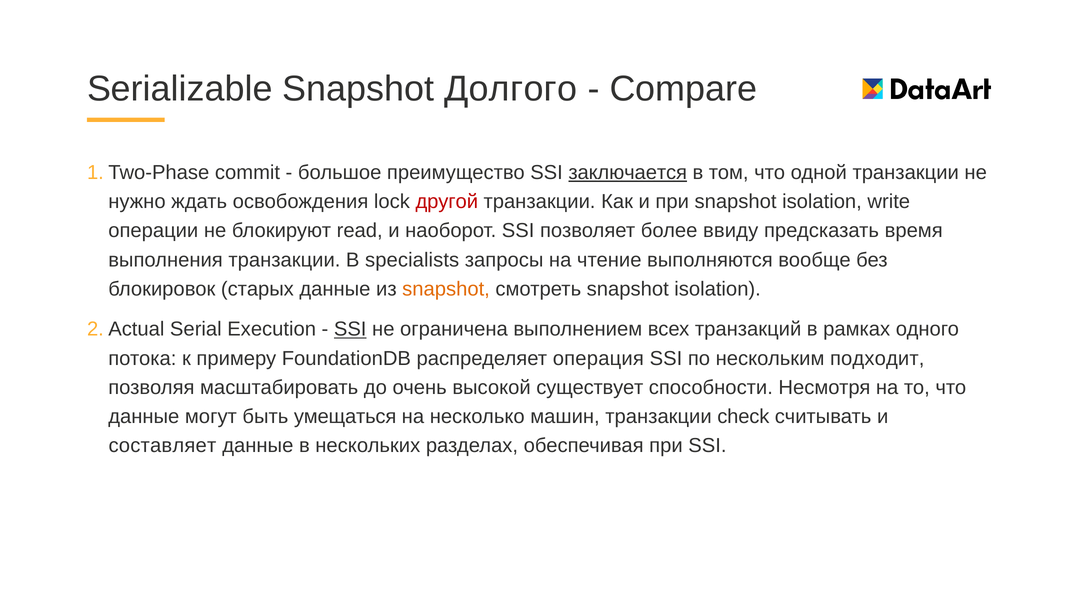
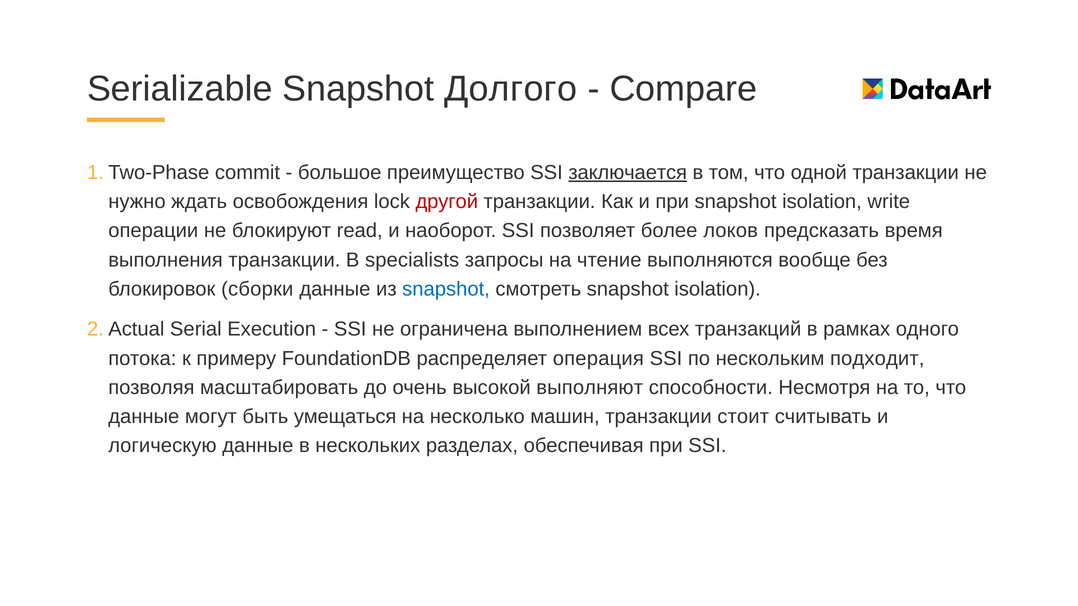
ввиду: ввиду -> локов
старых: старых -> сборки
snapshot at (446, 289) colour: orange -> blue
SSI at (350, 330) underline: present -> none
существует: существует -> выполняют
check: check -> стоит
составляет: составляет -> логическую
